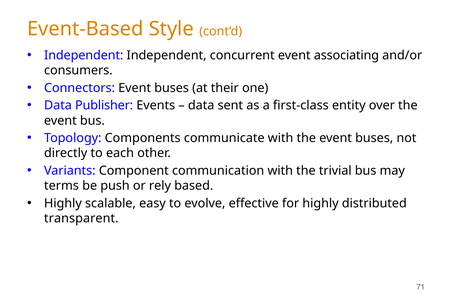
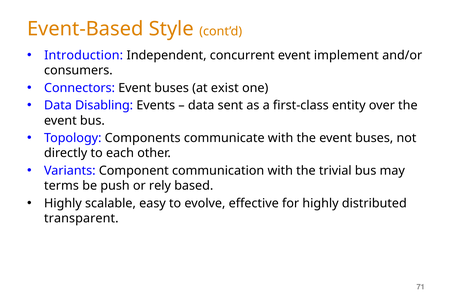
Independent at (84, 55): Independent -> Introduction
associating: associating -> implement
their: their -> exist
Publisher: Publisher -> Disabling
